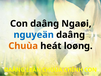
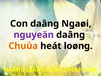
nguyeän colour: blue -> purple
